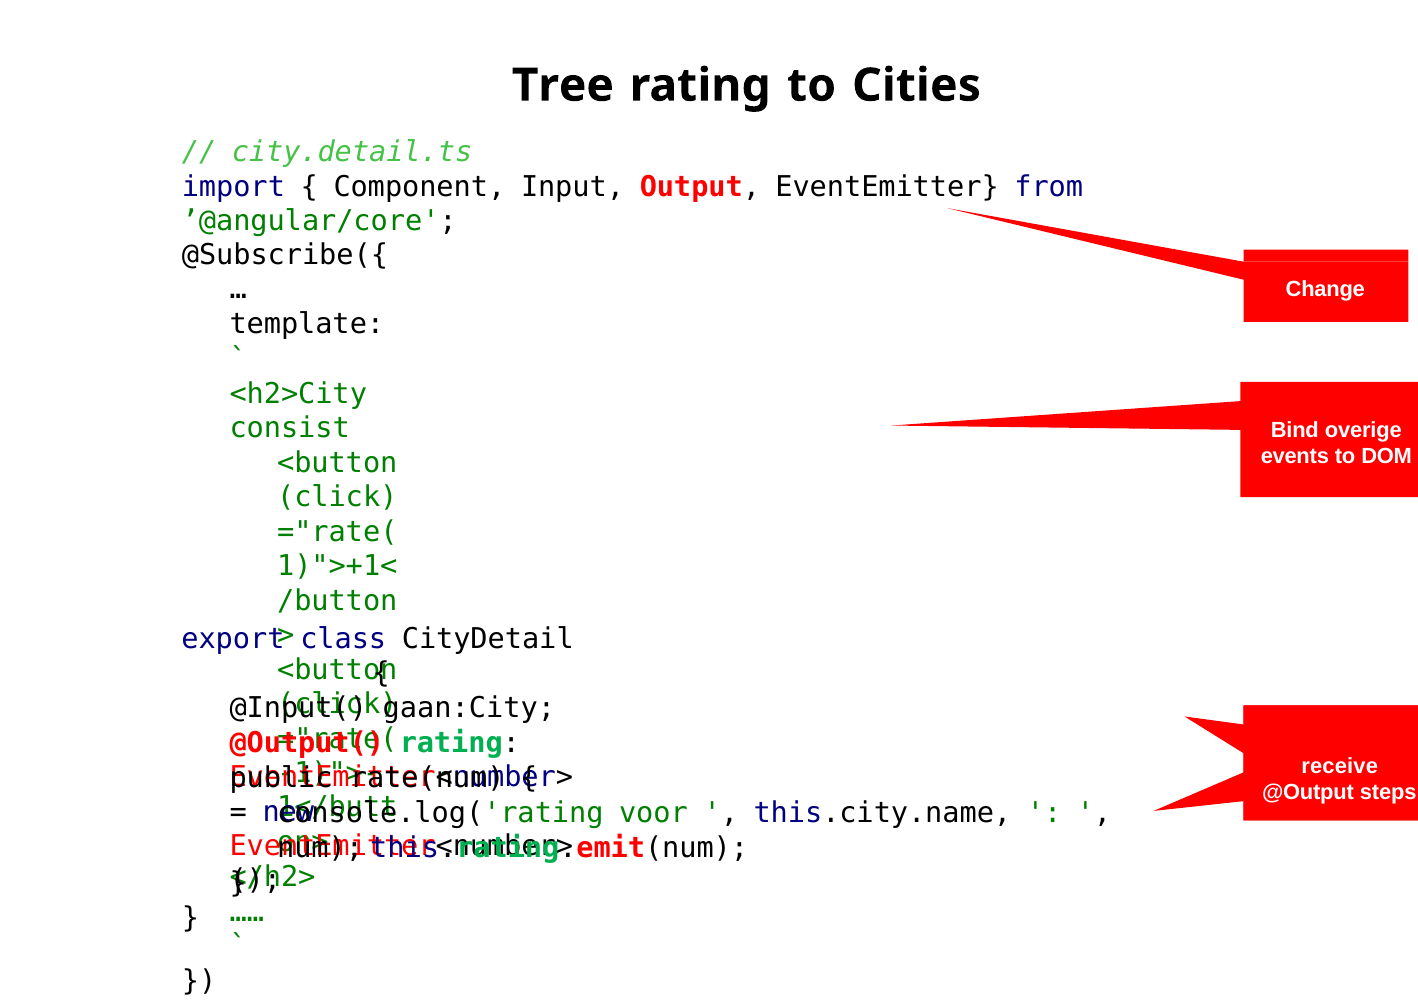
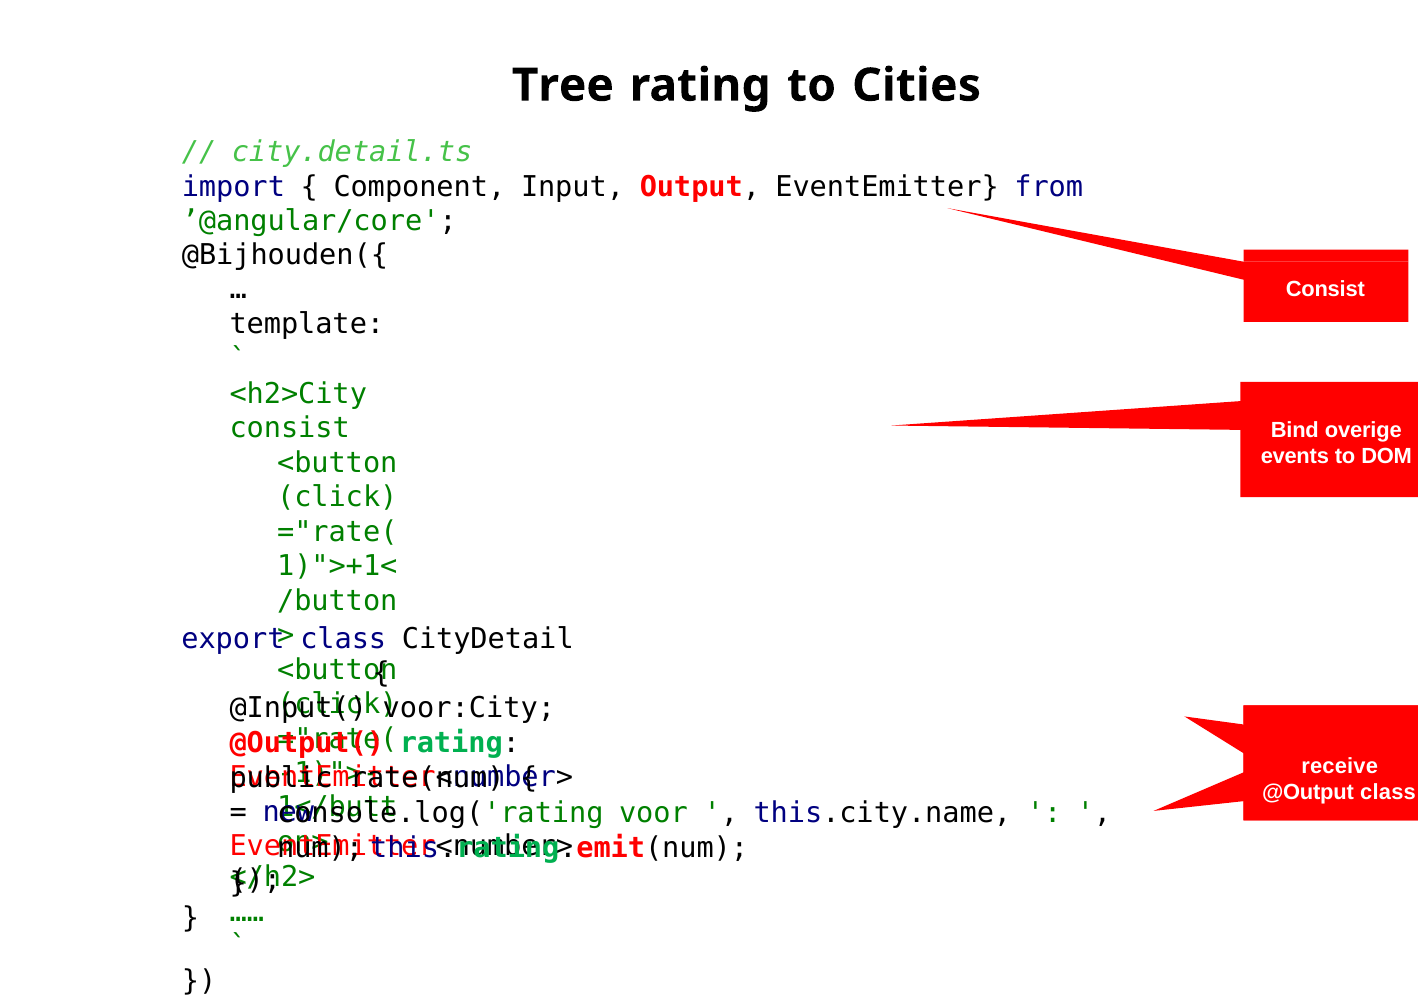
@Subscribe({: @Subscribe({ -> @Bijhouden({
Change at (1325, 289): Change -> Consist
gaan:City: gaan:City -> voor:City
@Output steps: steps -> class
